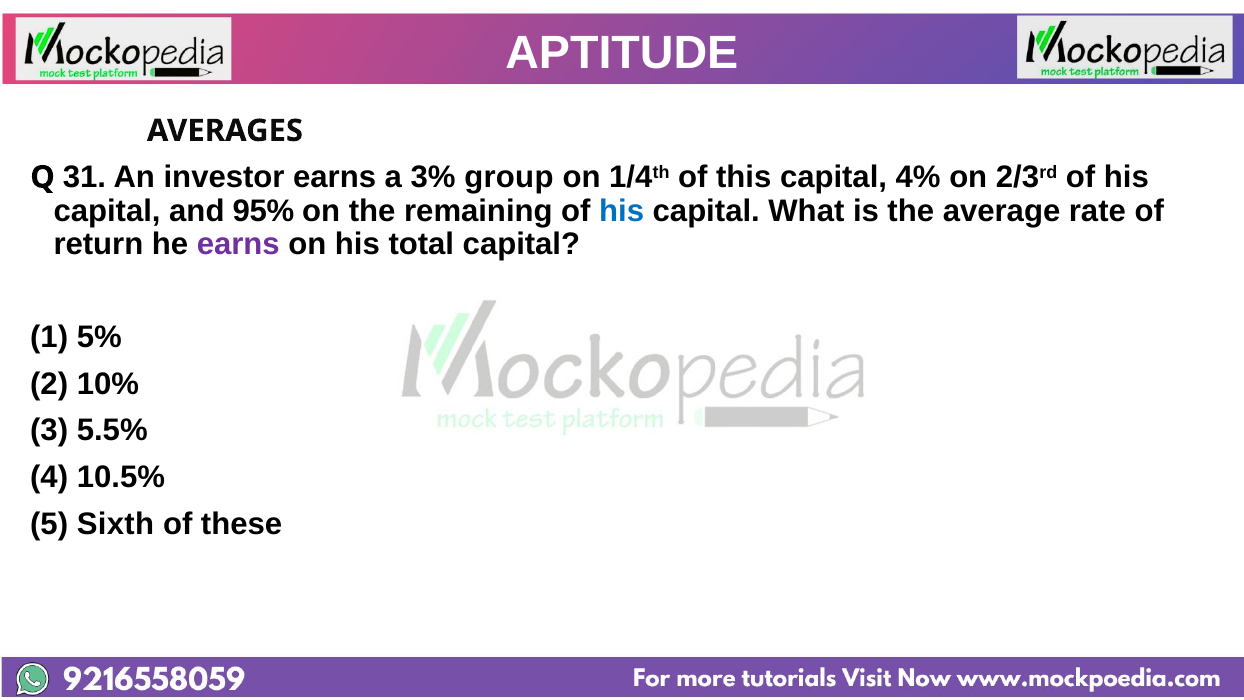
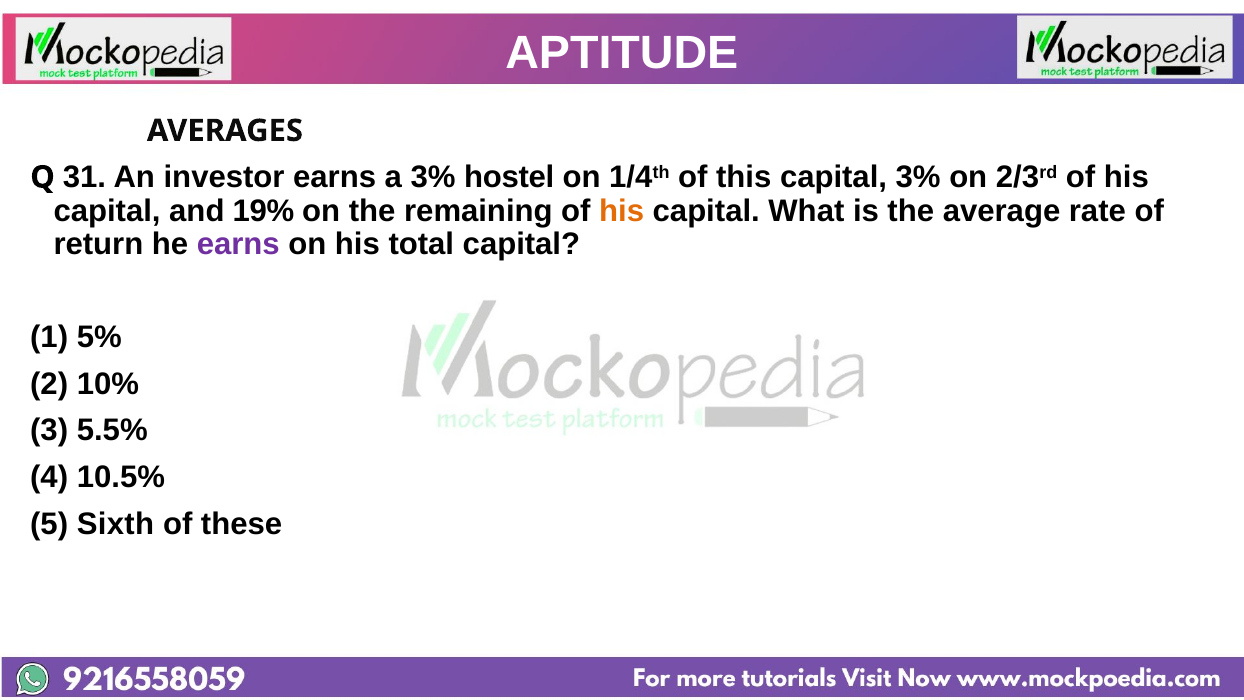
group: group -> hostel
capital 4%: 4% -> 3%
95%: 95% -> 19%
his at (622, 211) colour: blue -> orange
